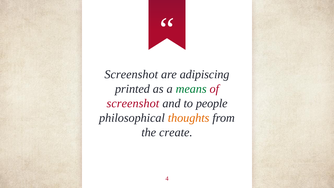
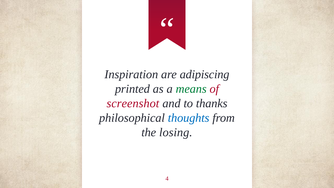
Screenshot at (131, 74): Screenshot -> Inspiration
people: people -> thanks
thoughts colour: orange -> blue
create: create -> losing
